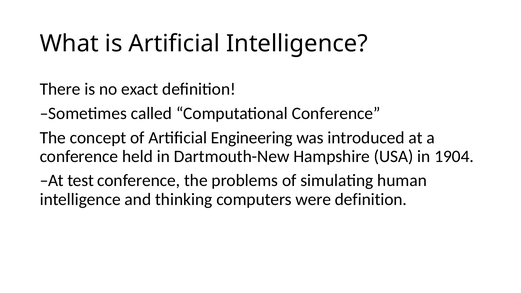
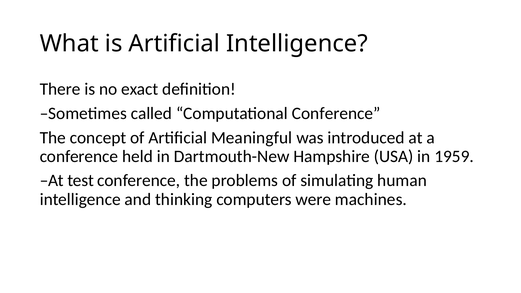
Engineering: Engineering -> Meaningful
1904: 1904 -> 1959
were definition: definition -> machines
